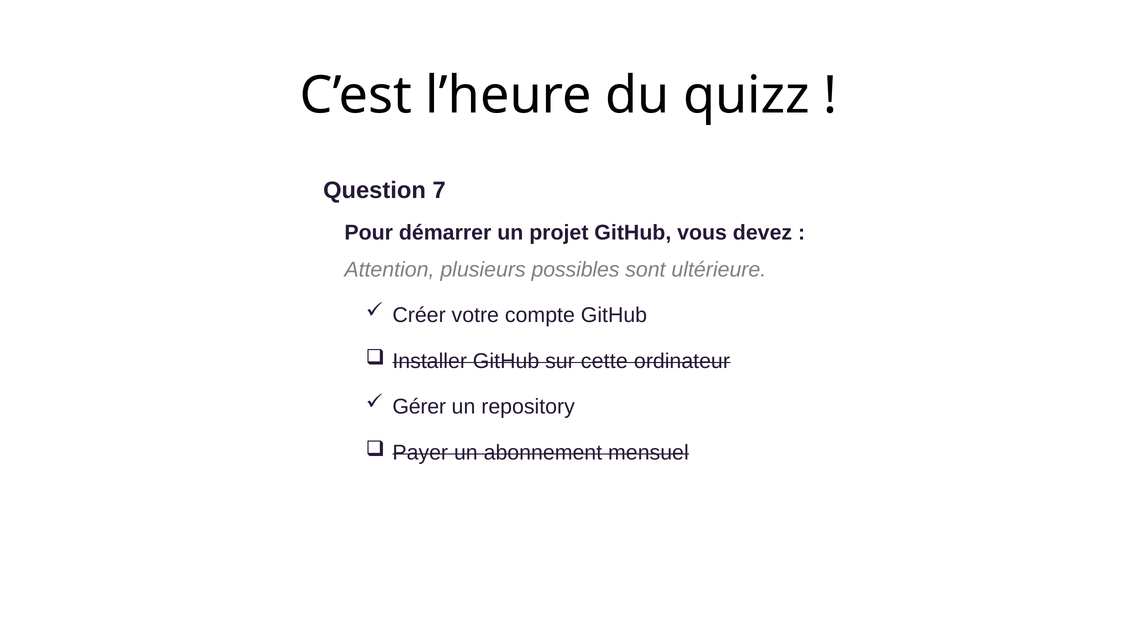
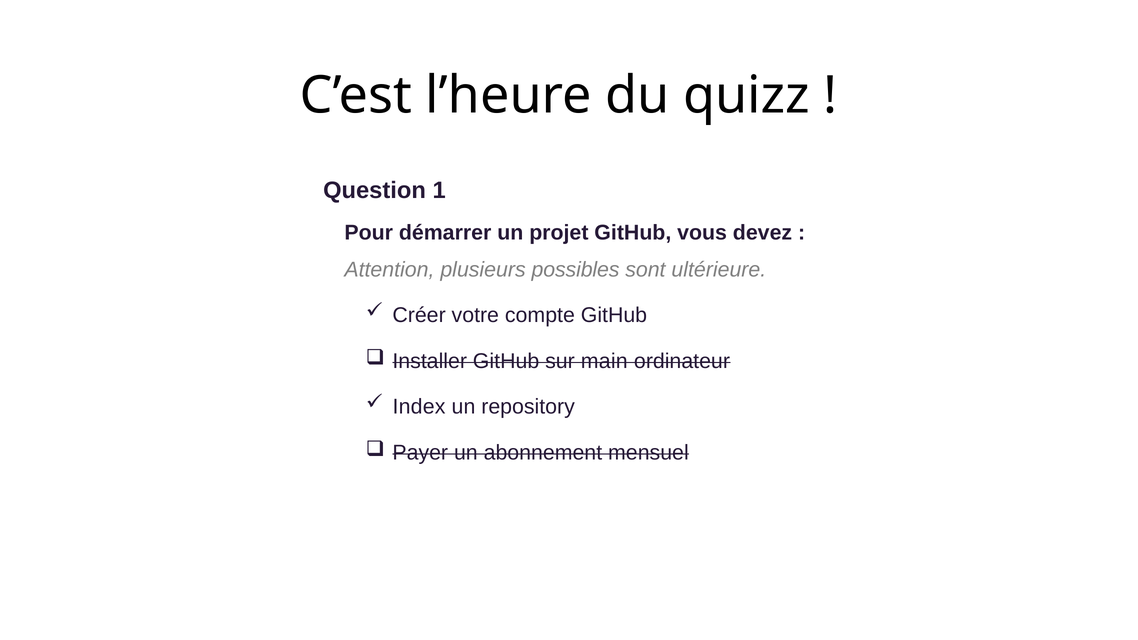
7: 7 -> 1
cette: cette -> main
Gérer: Gérer -> Index
